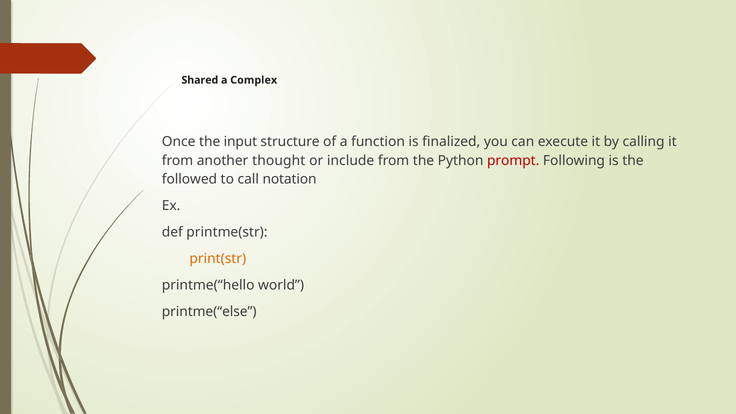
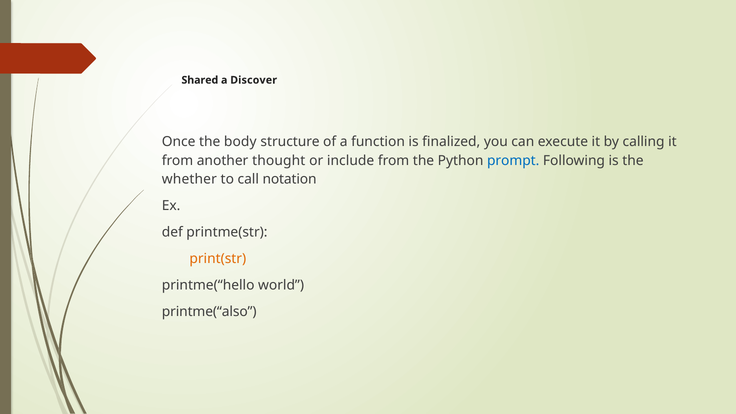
Complex: Complex -> Discover
input: input -> body
prompt colour: red -> blue
followed: followed -> whether
printme(“else: printme(“else -> printme(“also
